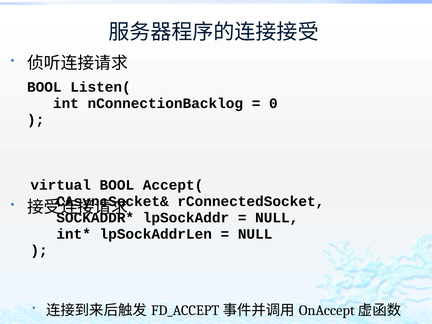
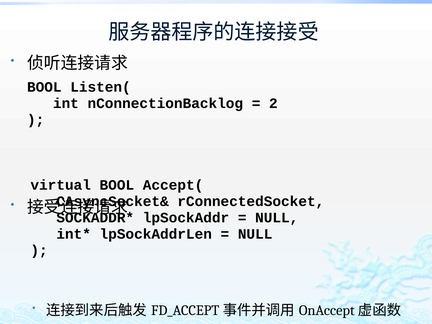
0: 0 -> 2
